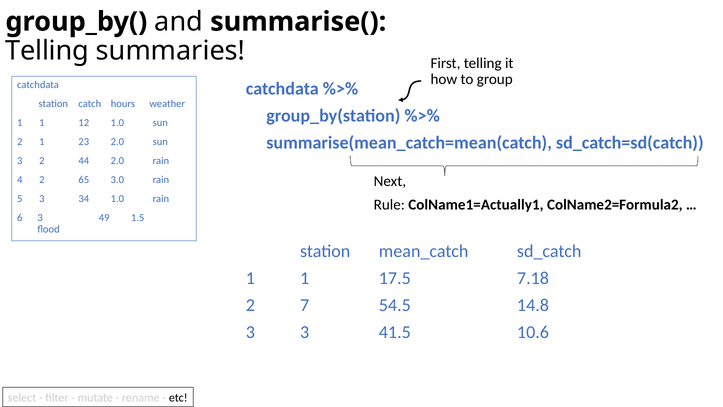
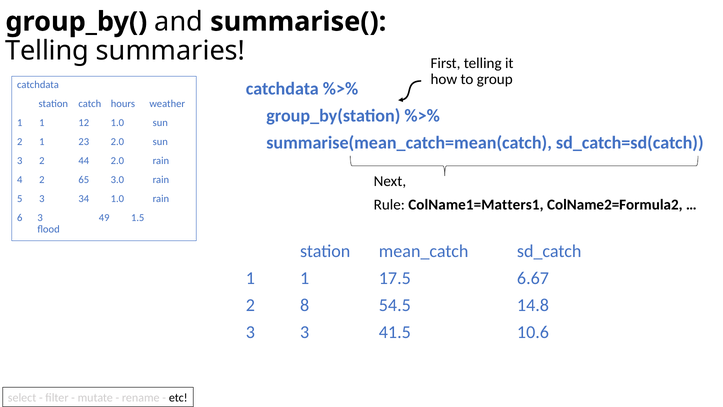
ColName1=Actually1: ColName1=Actually1 -> ColName1=Matters1
7.18: 7.18 -> 6.67
7: 7 -> 8
